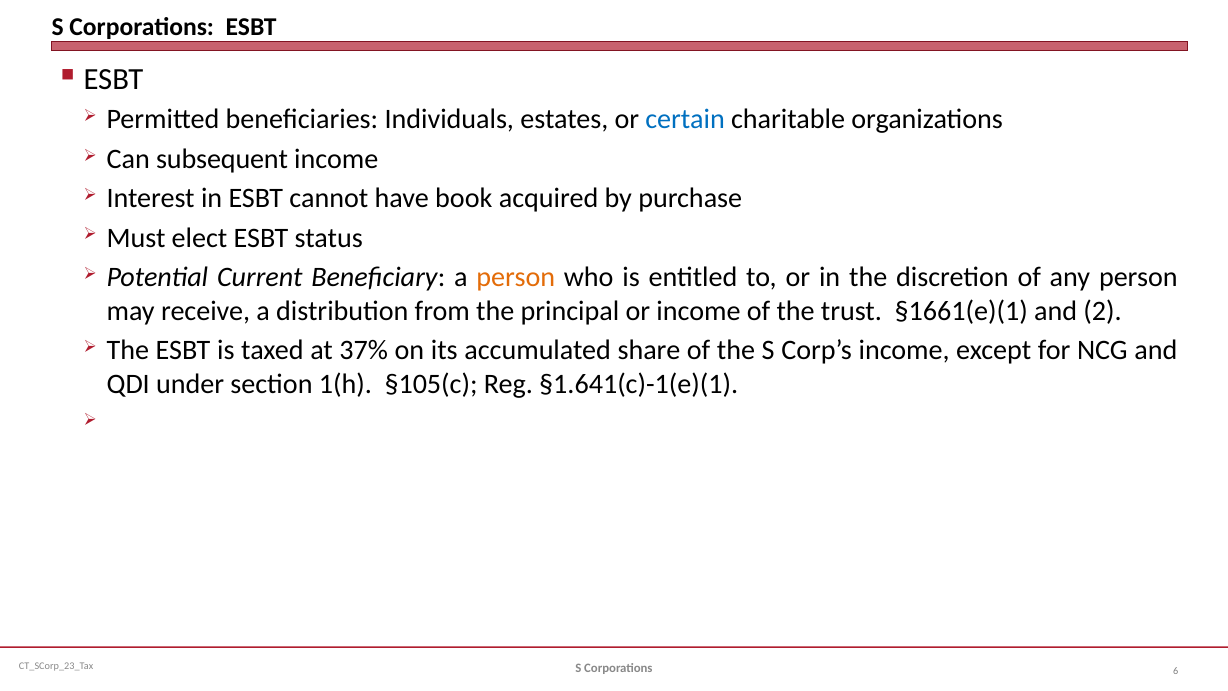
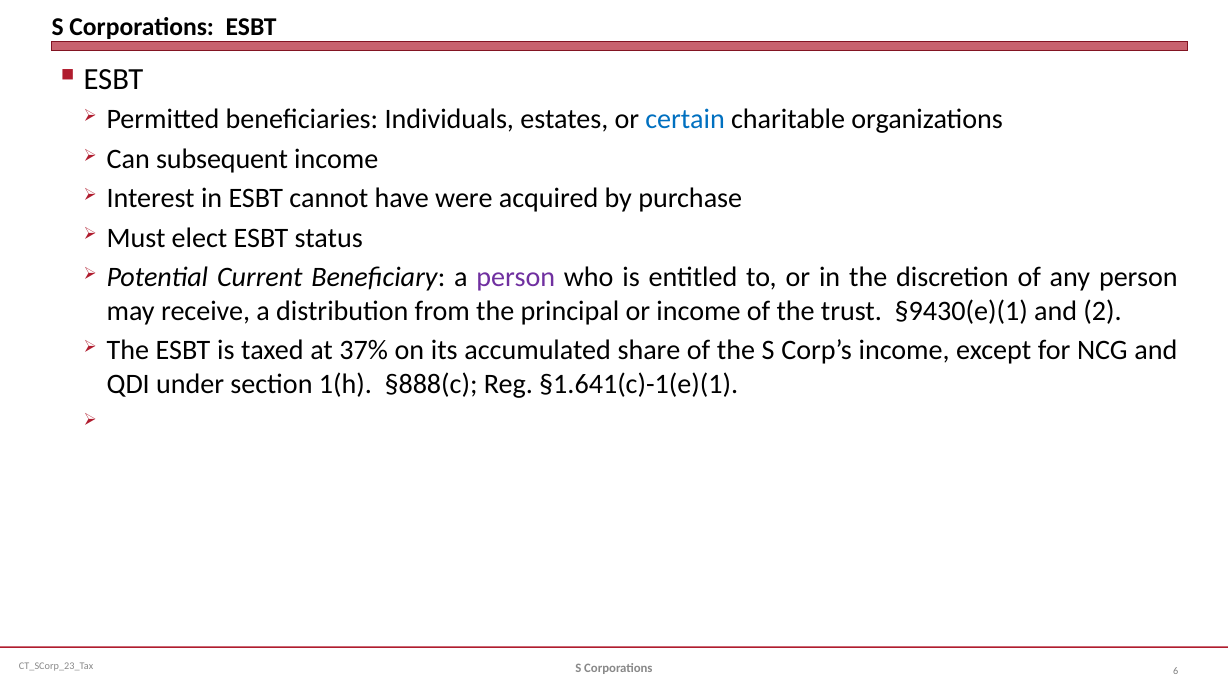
book: book -> were
person at (516, 277) colour: orange -> purple
§1661(e)(1: §1661(e)(1 -> §9430(e)(1
§105(c: §105(c -> §888(c
